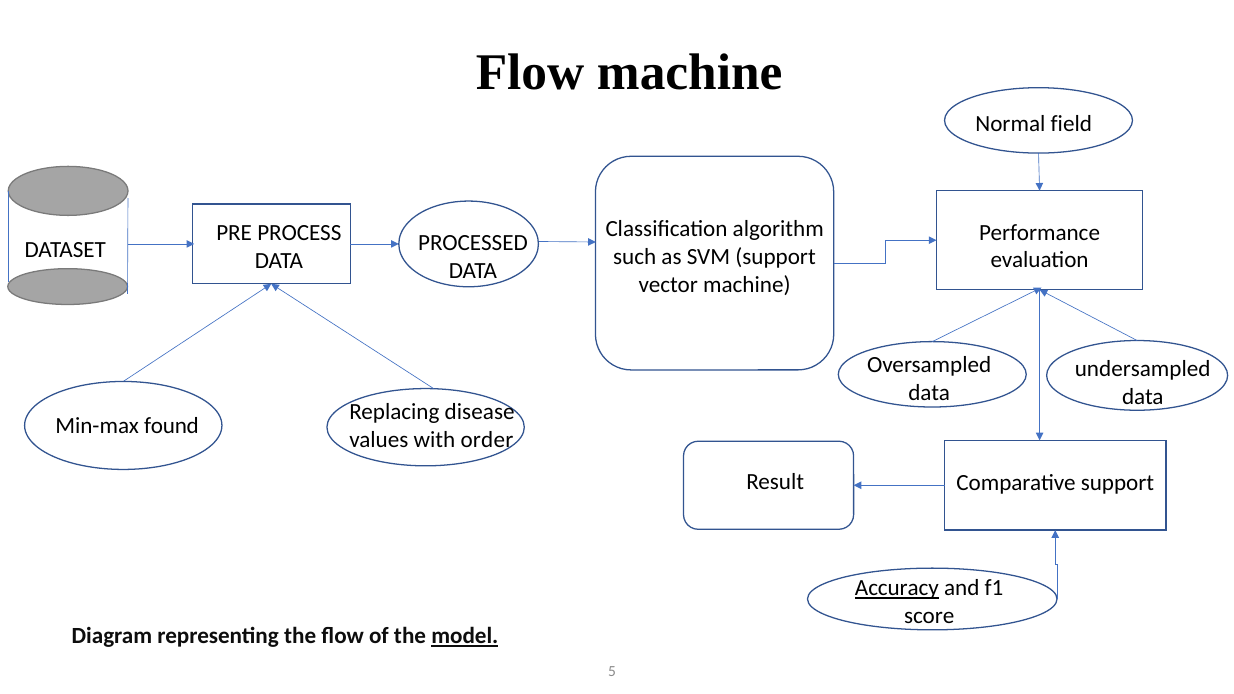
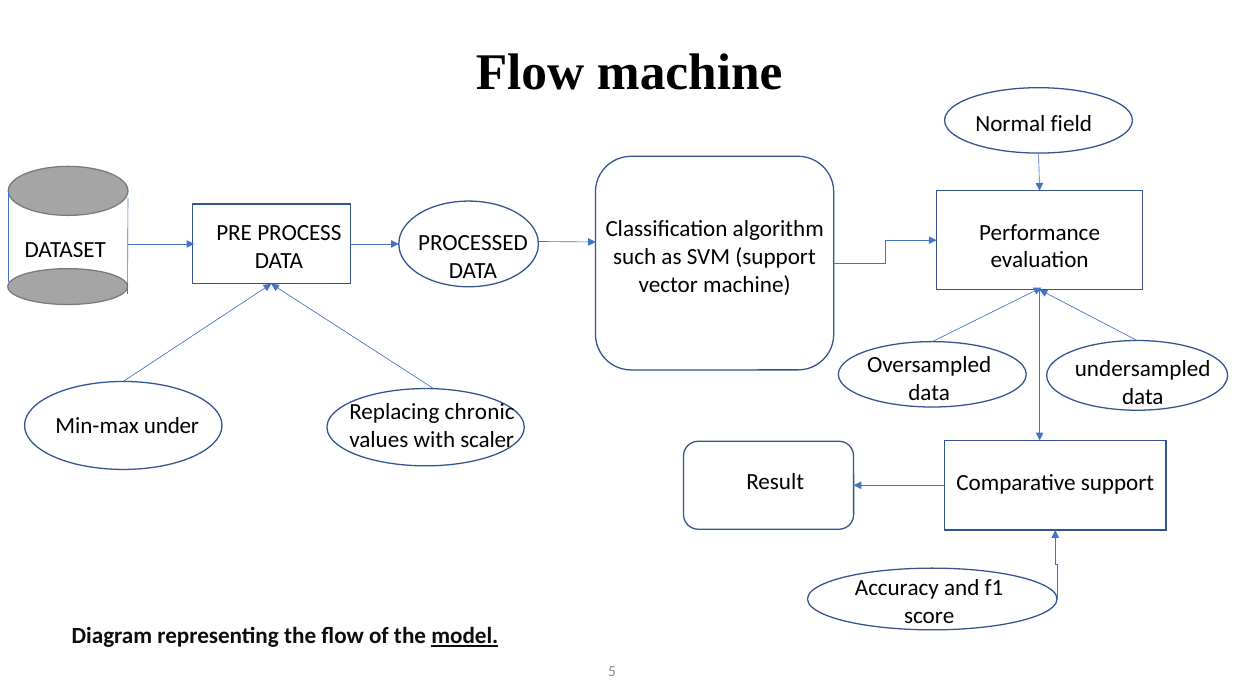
disease: disease -> chronic
found: found -> under
order: order -> scaler
Accuracy underline: present -> none
